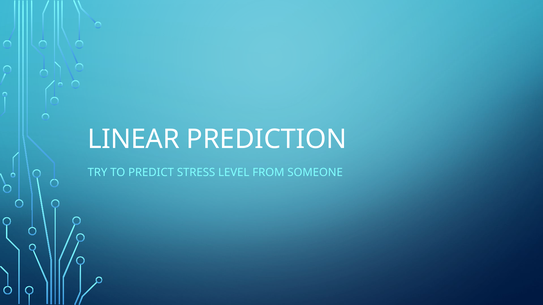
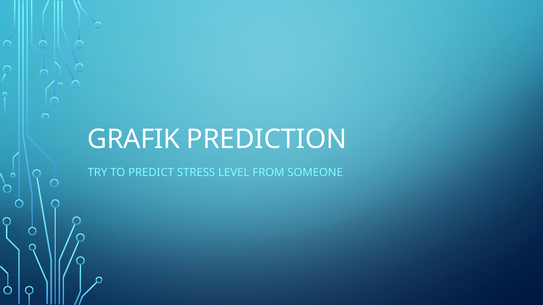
LINEAR: LINEAR -> GRAFIK
